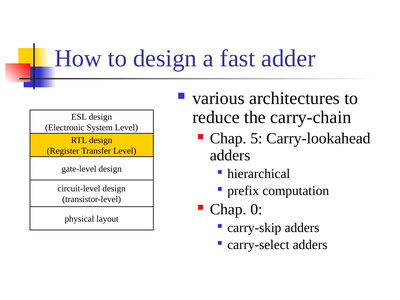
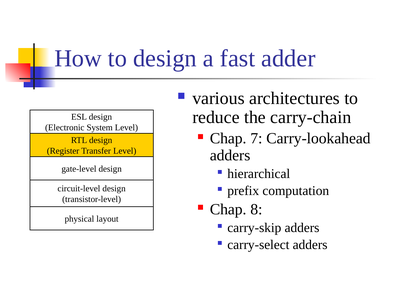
5: 5 -> 7
0: 0 -> 8
